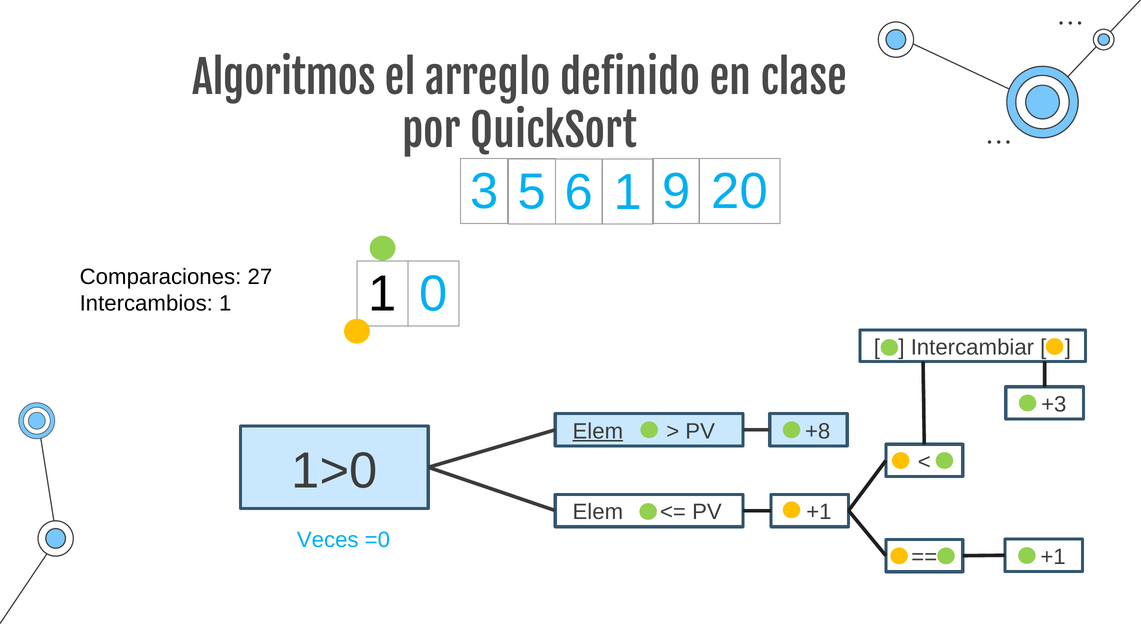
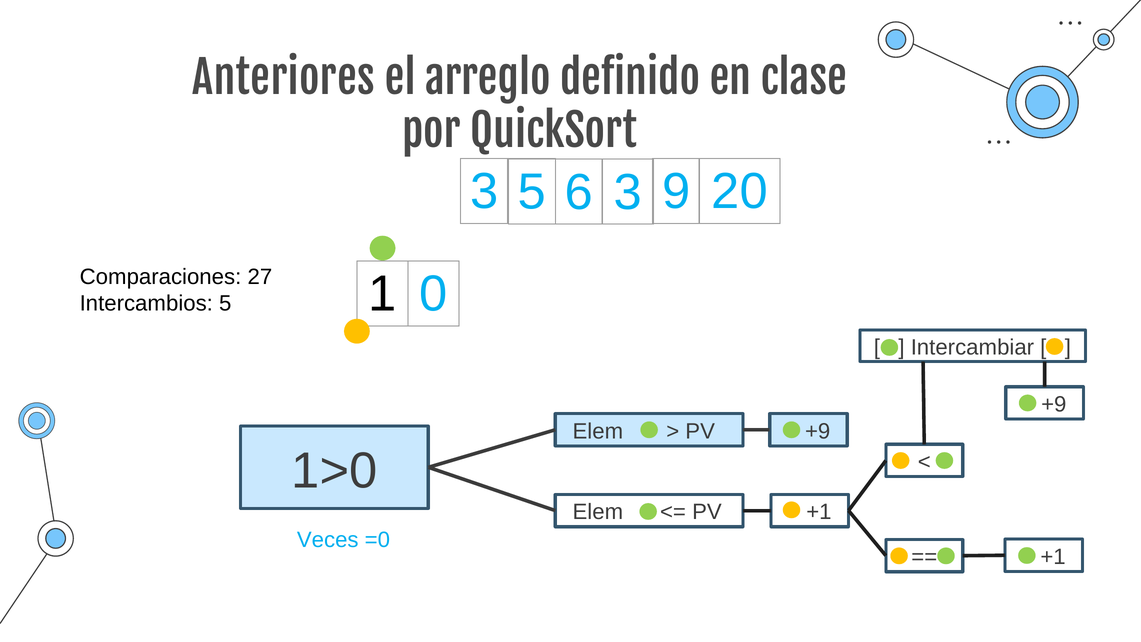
Algoritmos: Algoritmos -> Anteriores
6 1: 1 -> 3
Intercambios 1: 1 -> 5
+3 at (1054, 404): +3 -> +9
Elem at (598, 431) underline: present -> none
+8 at (818, 431): +8 -> +9
